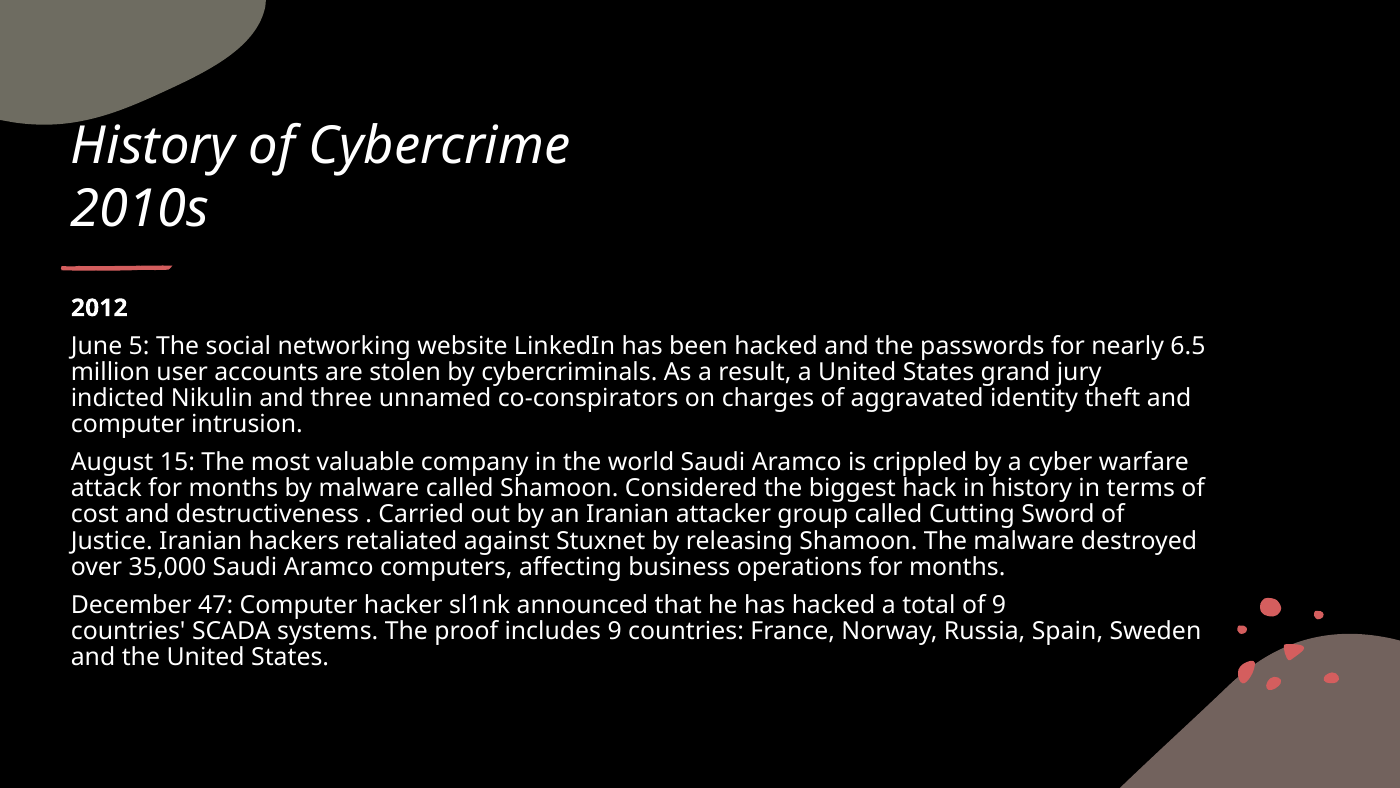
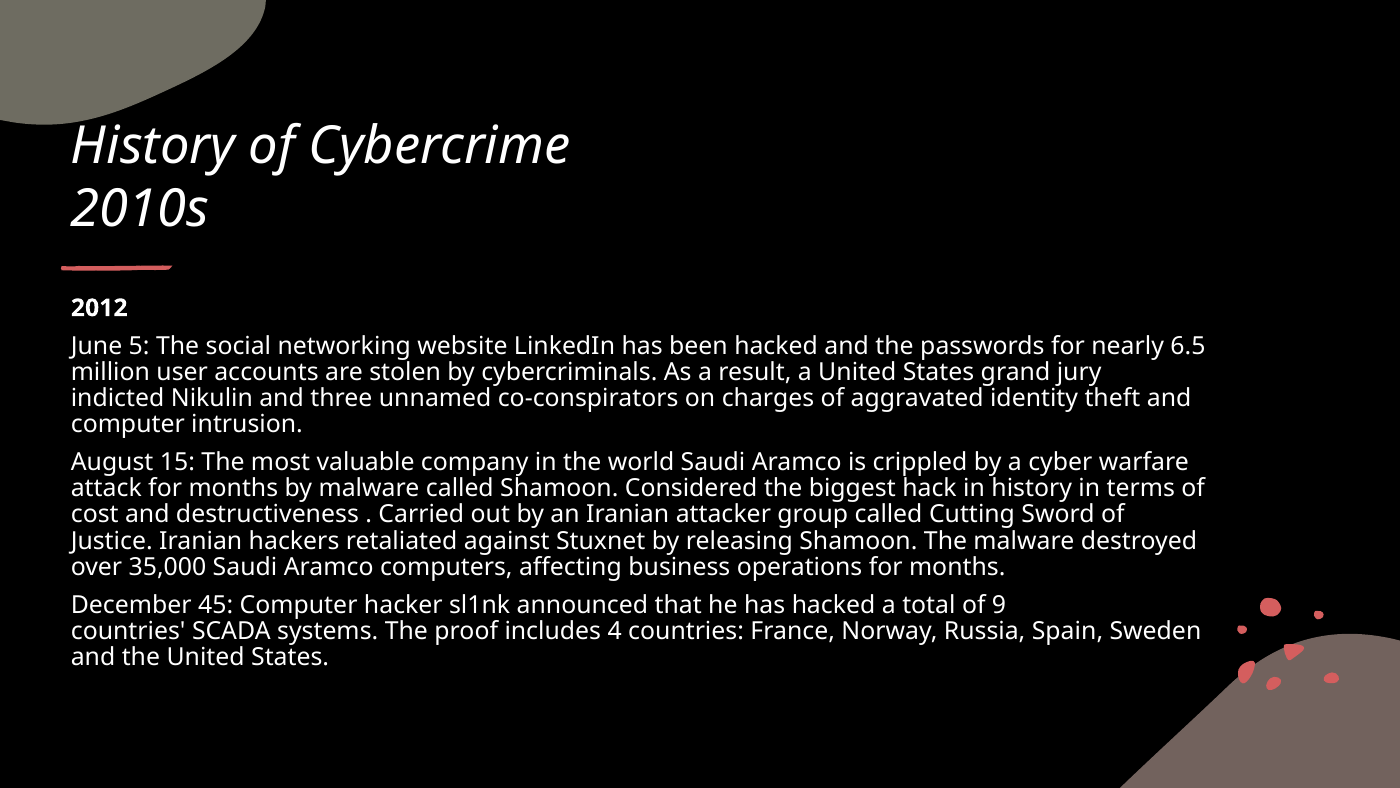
47: 47 -> 45
includes 9: 9 -> 4
